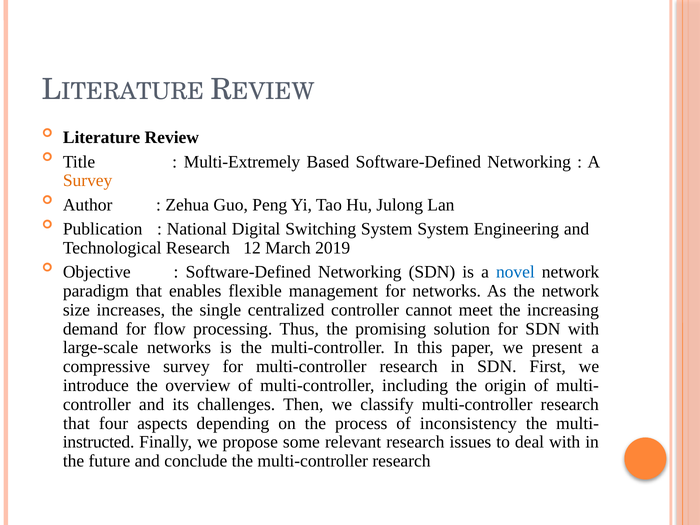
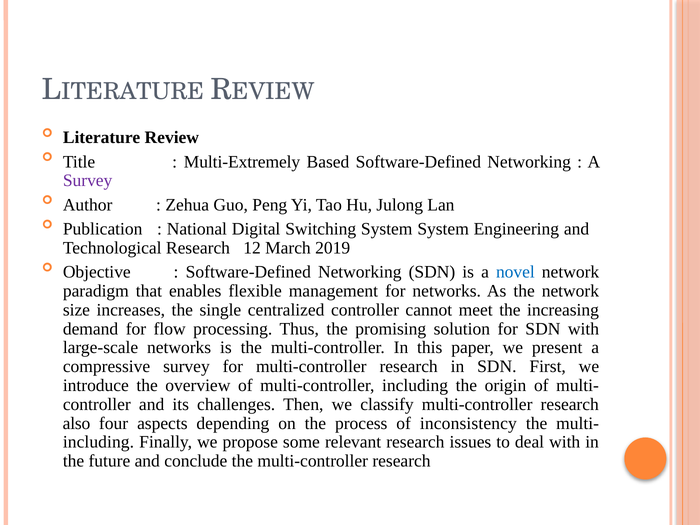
Survey at (88, 181) colour: orange -> purple
that at (76, 423): that -> also
instructed at (99, 442): instructed -> including
